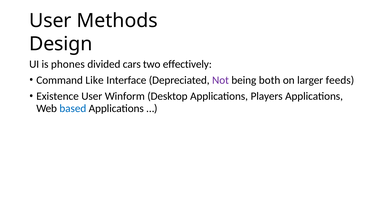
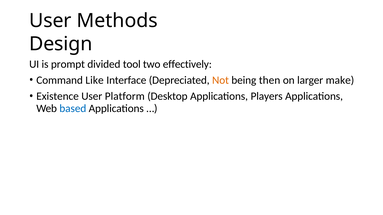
phones: phones -> prompt
cars: cars -> tool
Not colour: purple -> orange
both: both -> then
feeds: feeds -> make
Winform: Winform -> Platform
